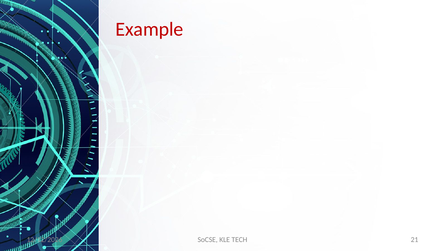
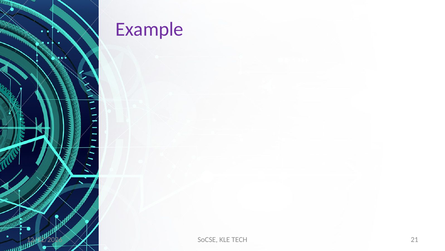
Example colour: red -> purple
